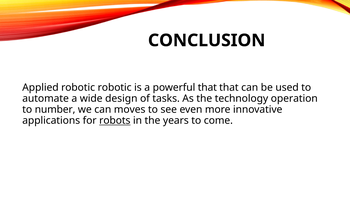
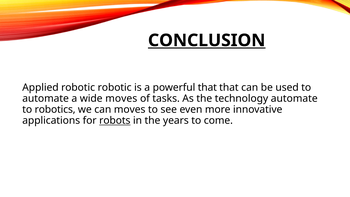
CONCLUSION underline: none -> present
wide design: design -> moves
technology operation: operation -> automate
number: number -> robotics
